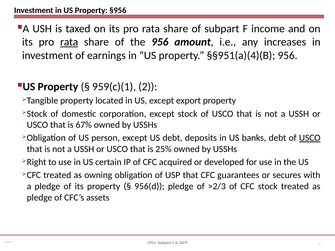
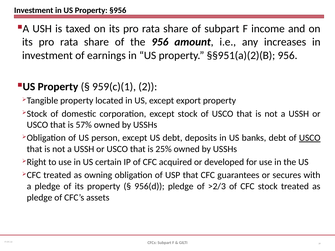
rata at (69, 42) underline: present -> none
§§951(a)(4)(B: §§951(a)(4)(B -> §§951(a)(2)(B
67%: 67% -> 57%
